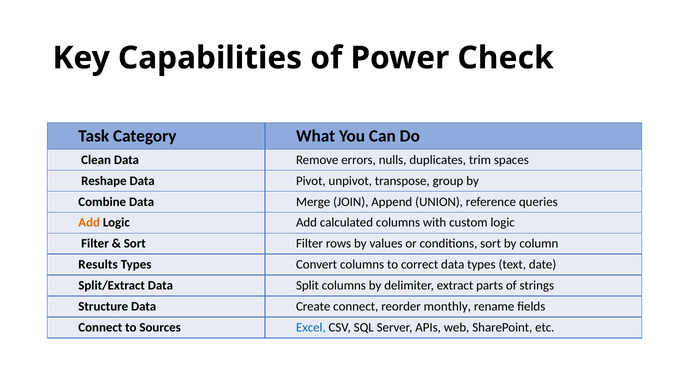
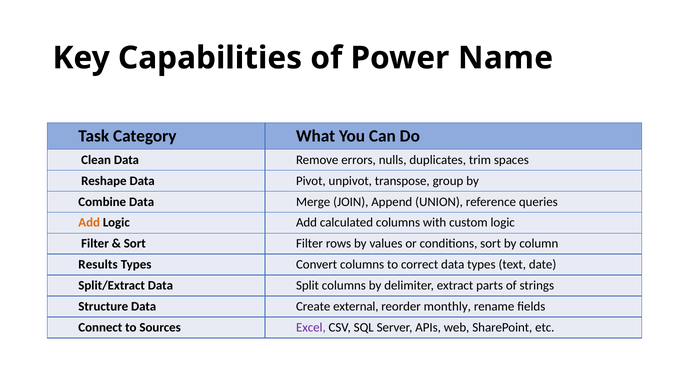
Check: Check -> Name
Create connect: connect -> external
Excel colour: blue -> purple
